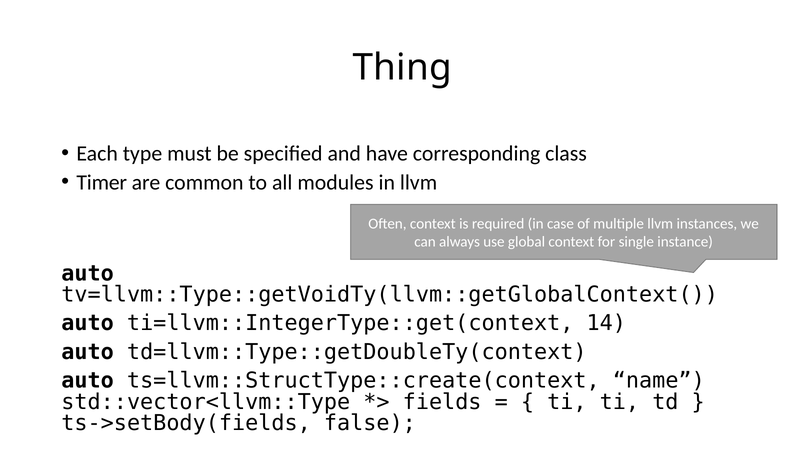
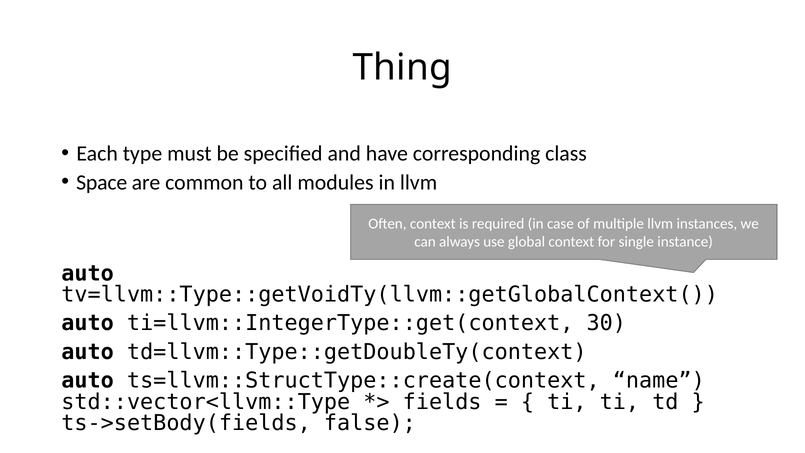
Timer: Timer -> Space
14: 14 -> 30
